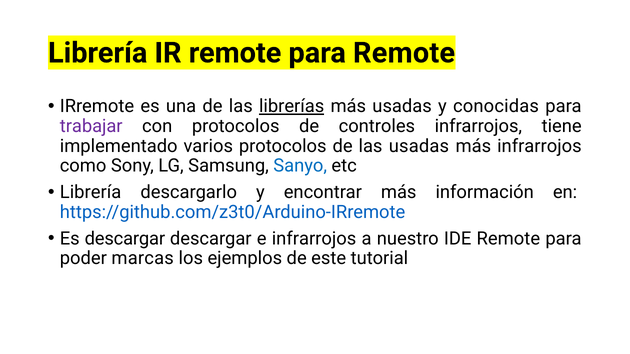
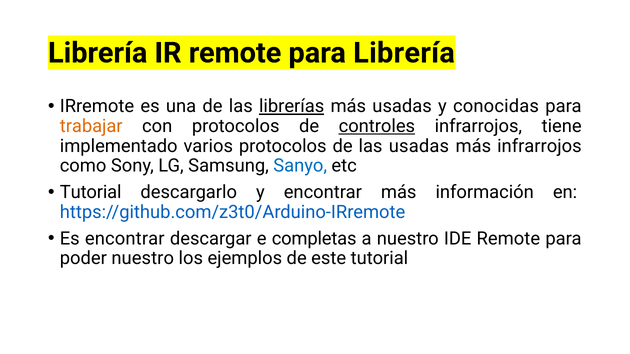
para Remote: Remote -> Librería
trabajar colour: purple -> orange
controles underline: none -> present
Librería at (91, 192): Librería -> Tutorial
Es descargar: descargar -> encontrar
e infrarrojos: infrarrojos -> completas
poder marcas: marcas -> nuestro
